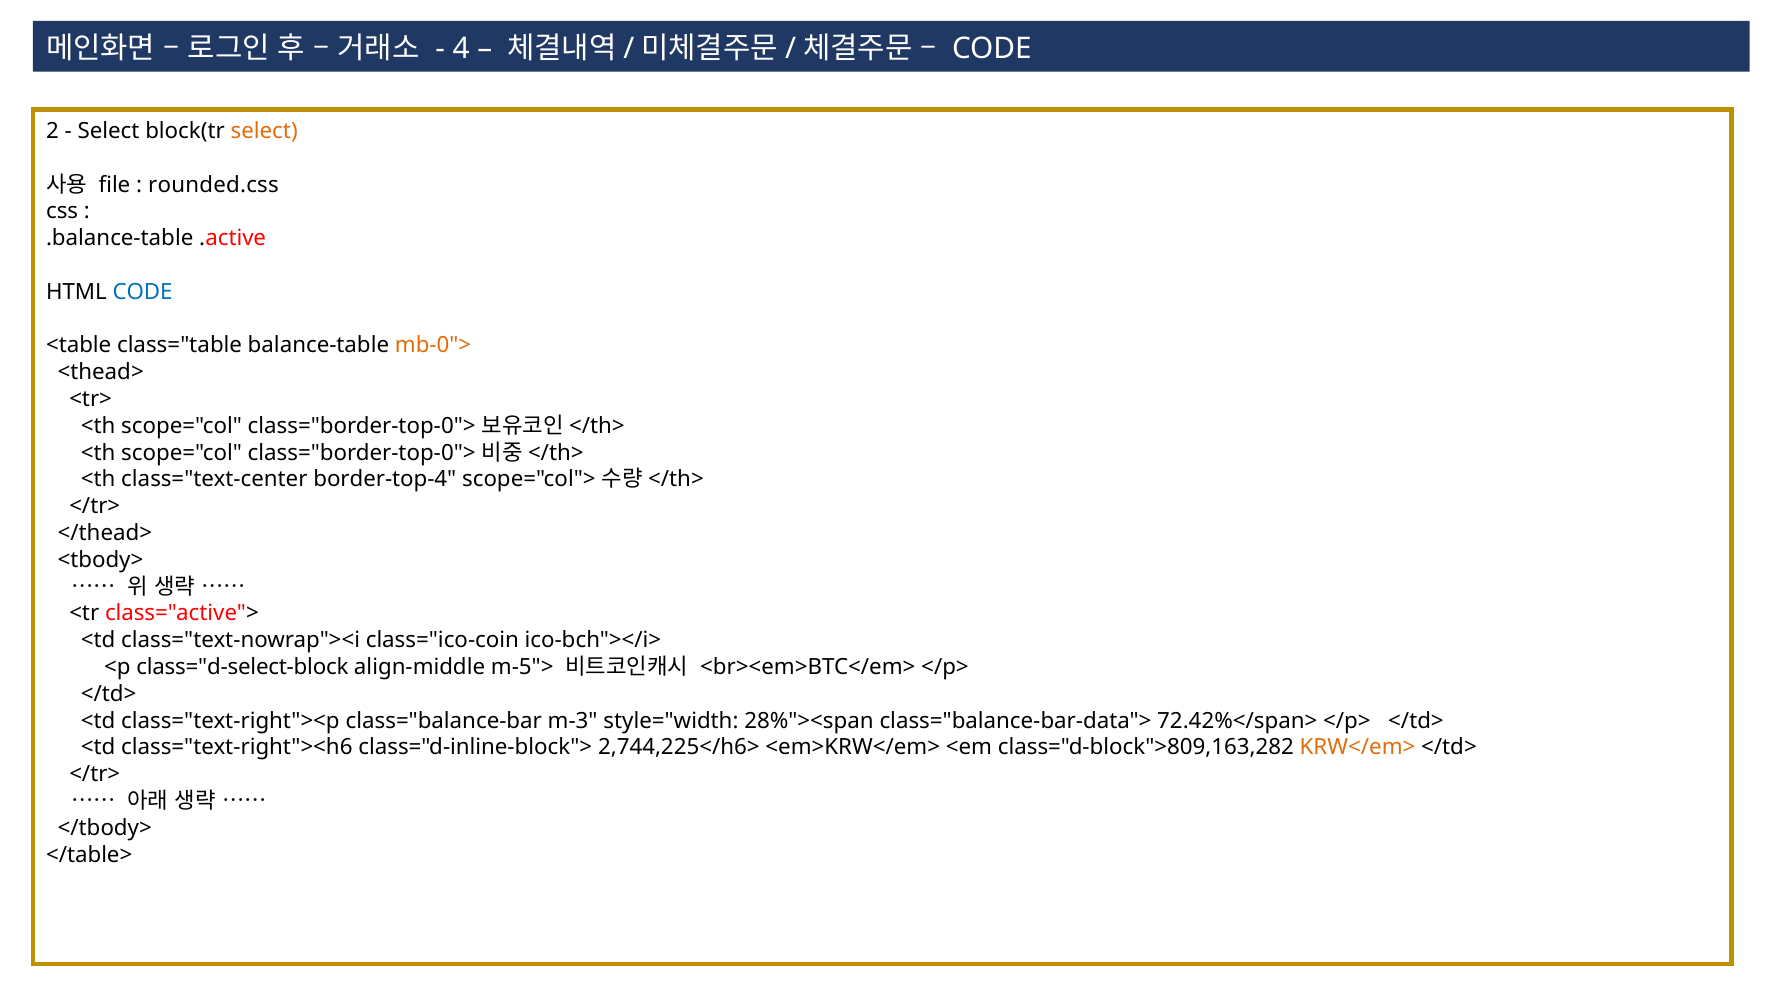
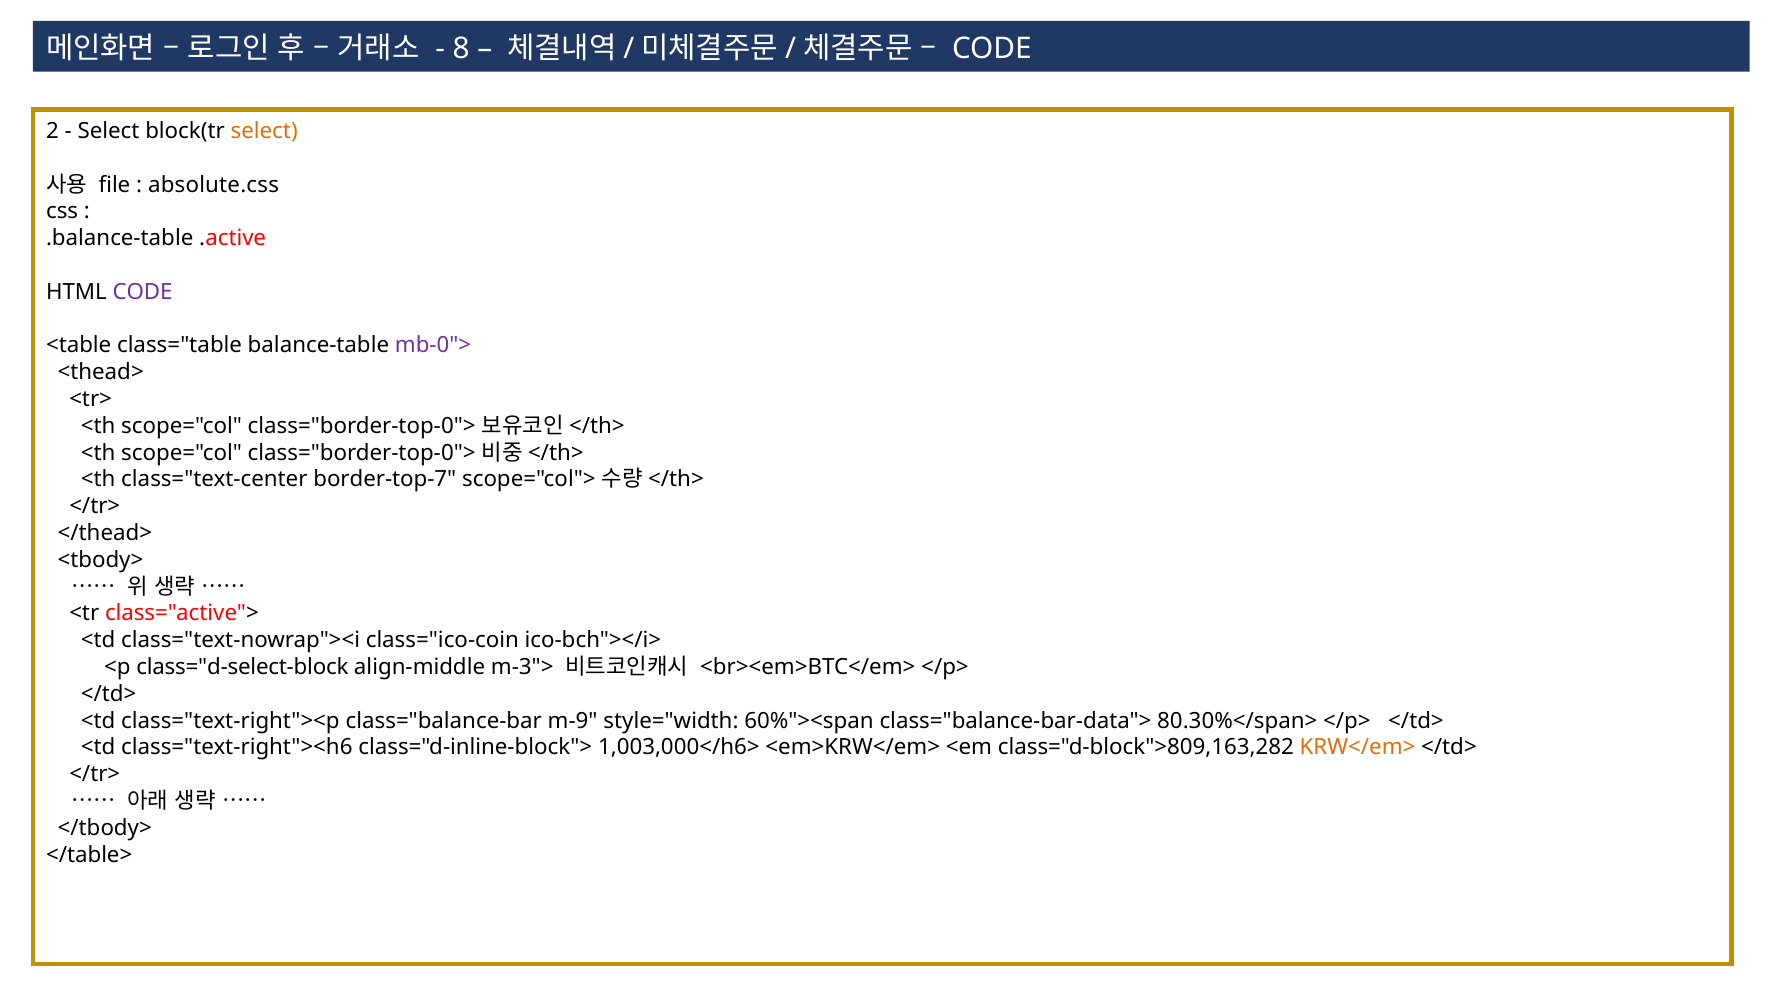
4: 4 -> 8
rounded.css: rounded.css -> absolute.css
CODE at (143, 292) colour: blue -> purple
mb-0"> colour: orange -> purple
border-top-4: border-top-4 -> border-top-7
m-5">: m-5"> -> m-3">
m-3: m-3 -> m-9
28%"><span: 28%"><span -> 60%"><span
72.42%</span>: 72.42%</span> -> 80.30%</span>
2,744,225</h6>: 2,744,225</h6> -> 1,003,000</h6>
